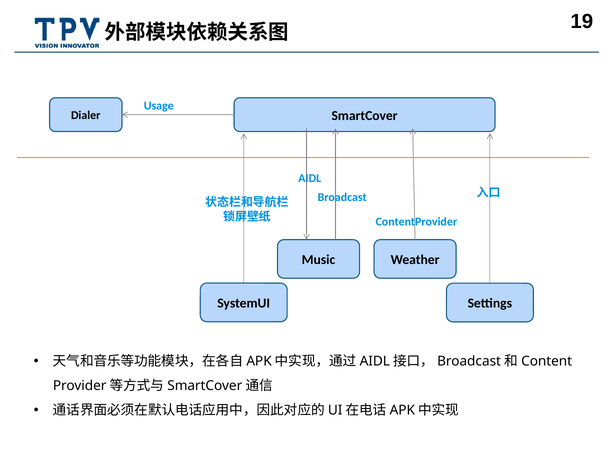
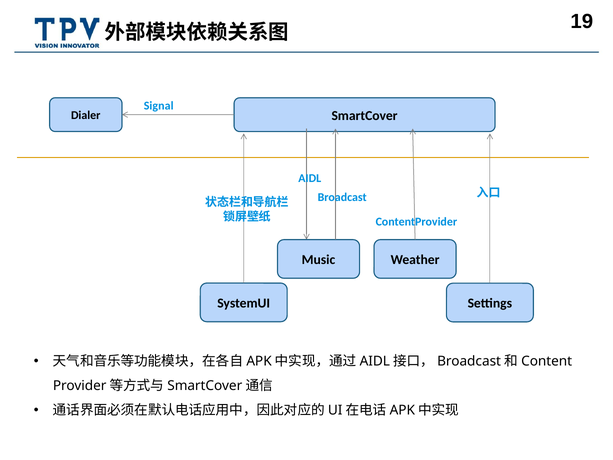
Usage: Usage -> Signal
